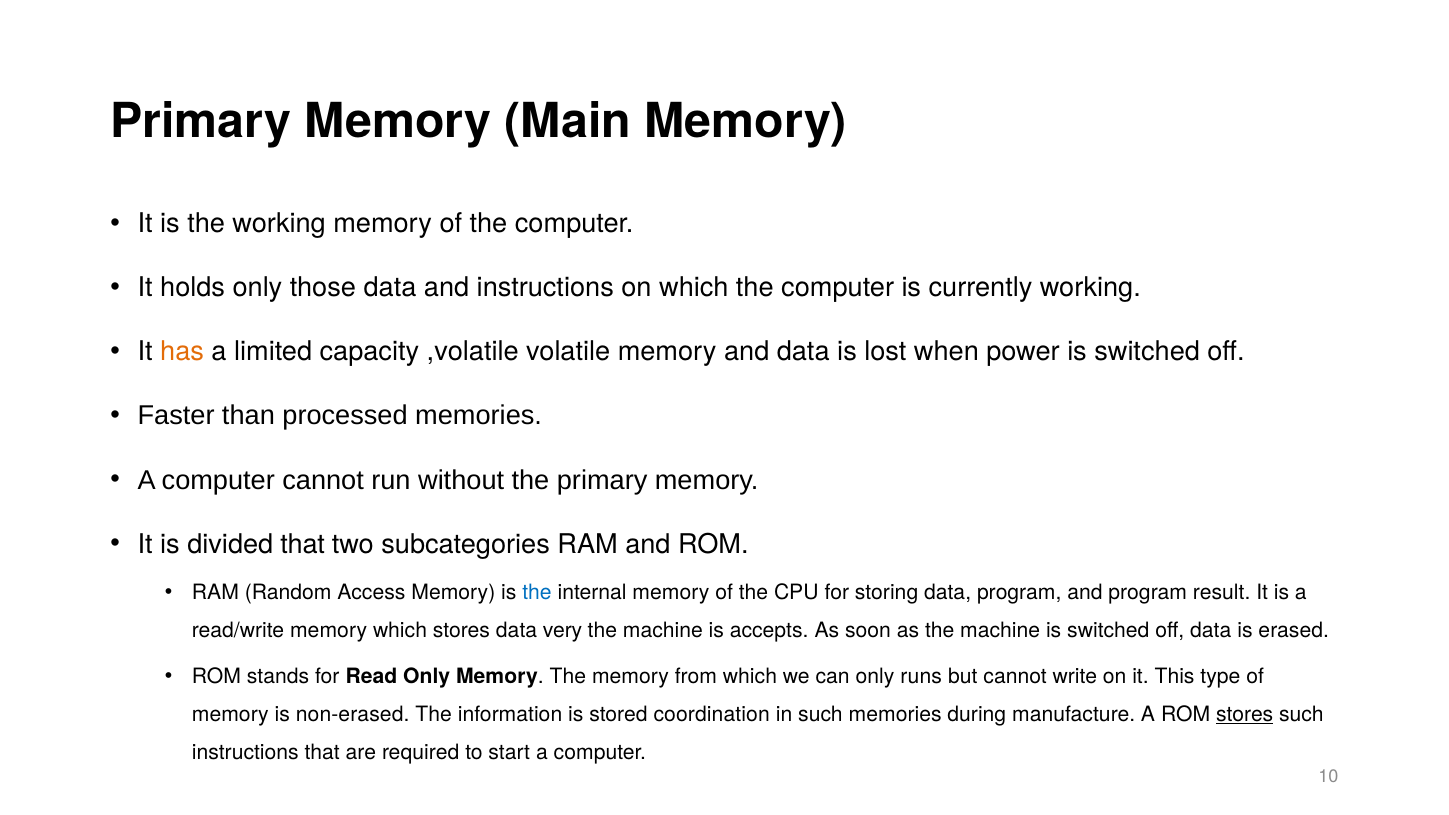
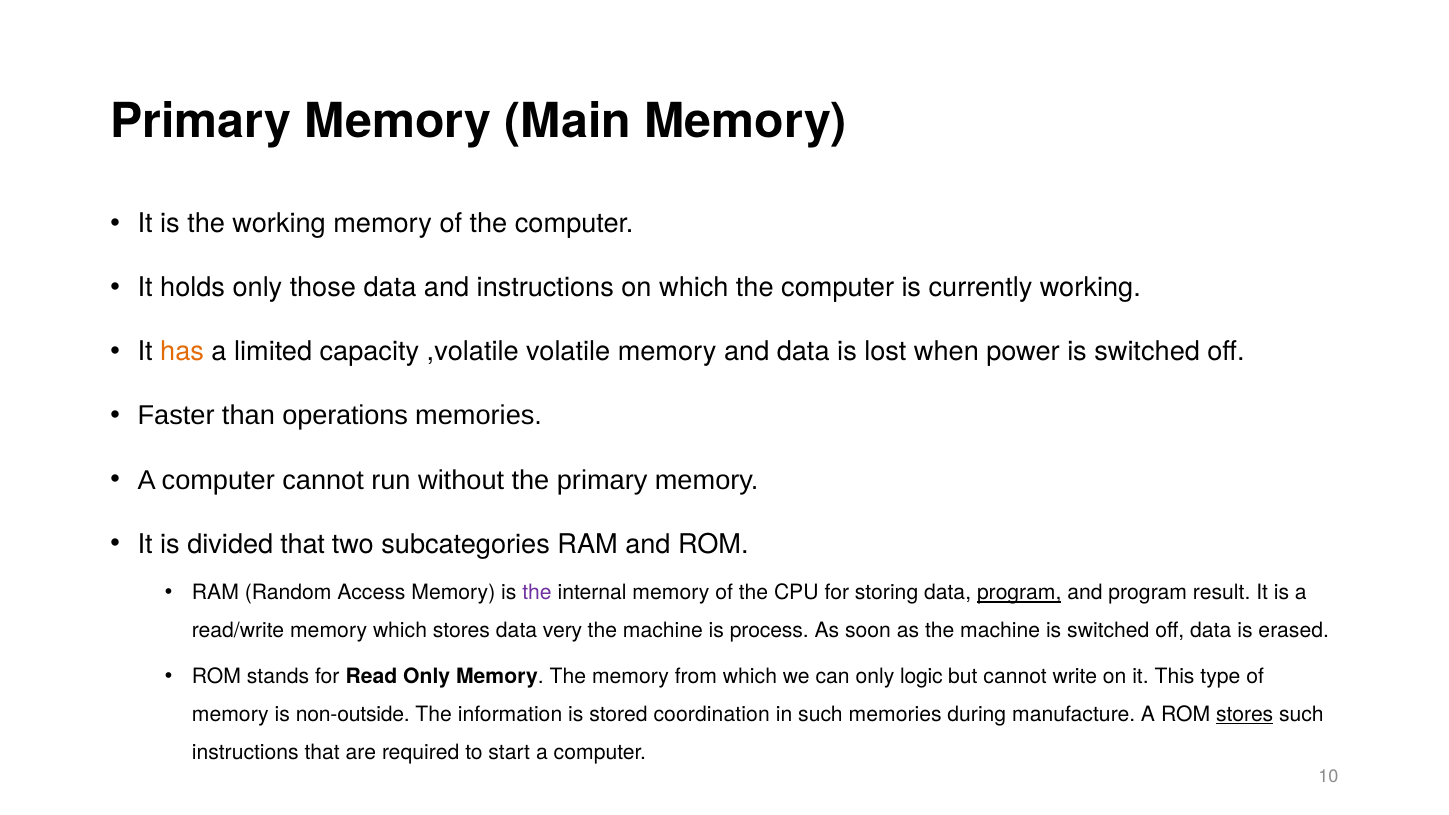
processed: processed -> operations
the at (537, 593) colour: blue -> purple
program at (1019, 593) underline: none -> present
accepts: accepts -> process
runs: runs -> logic
non-erased: non-erased -> non-outside
